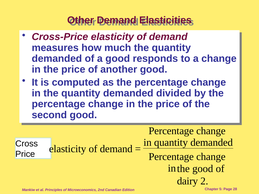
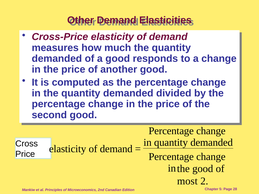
dairy: dairy -> most
